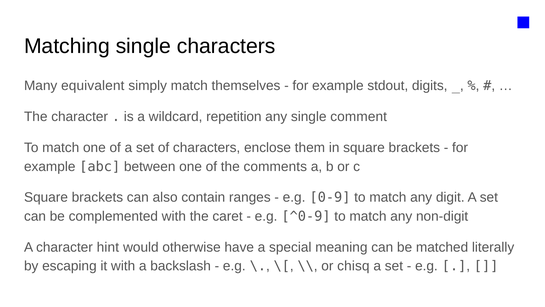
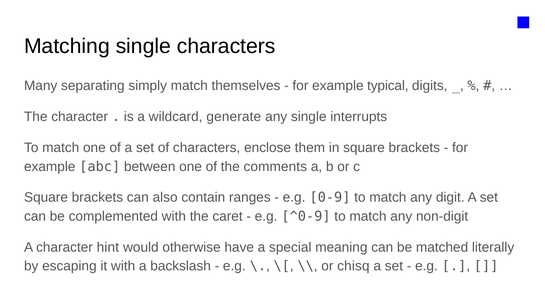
equivalent: equivalent -> separating
stdout: stdout -> typical
repetition: repetition -> generate
comment: comment -> interrupts
